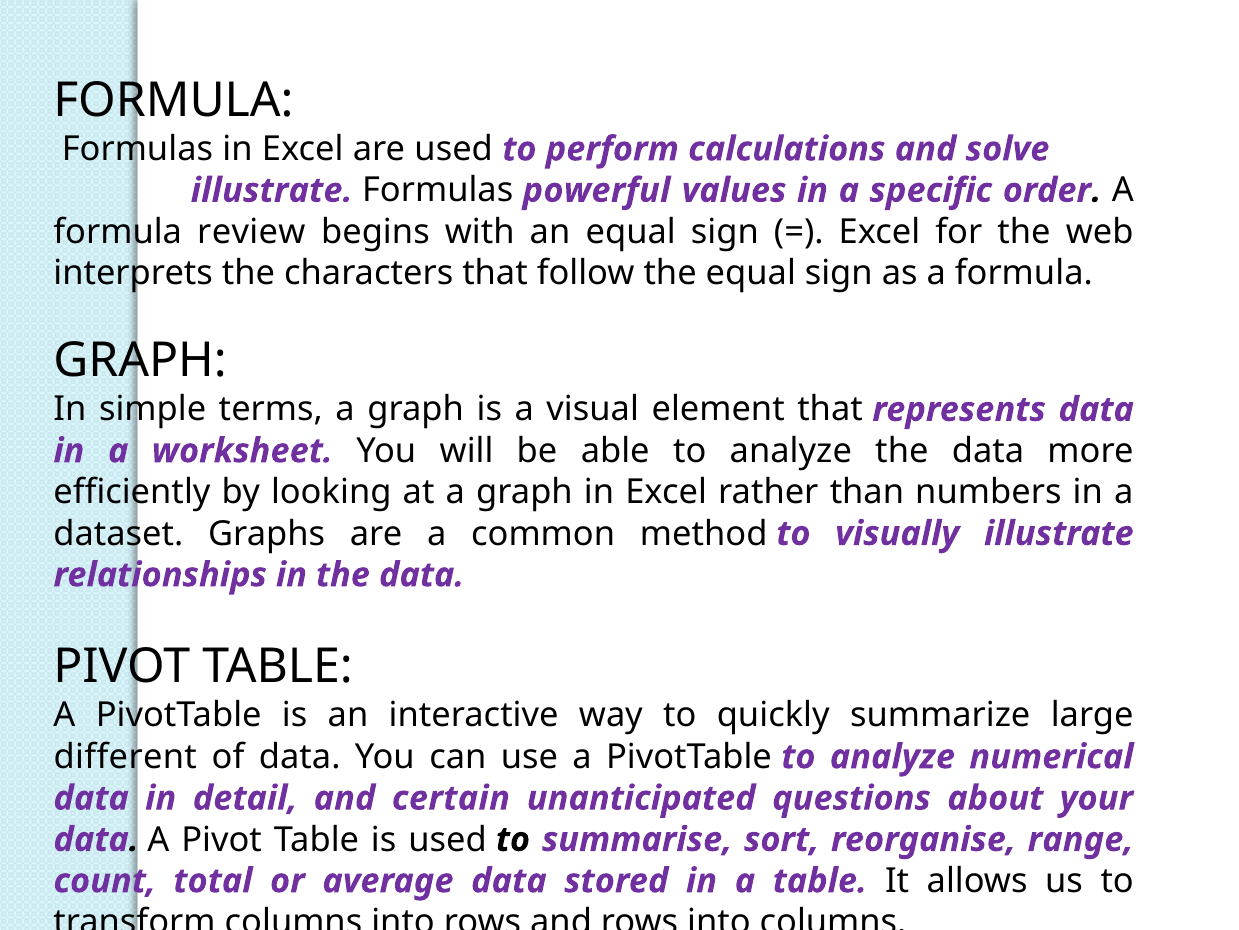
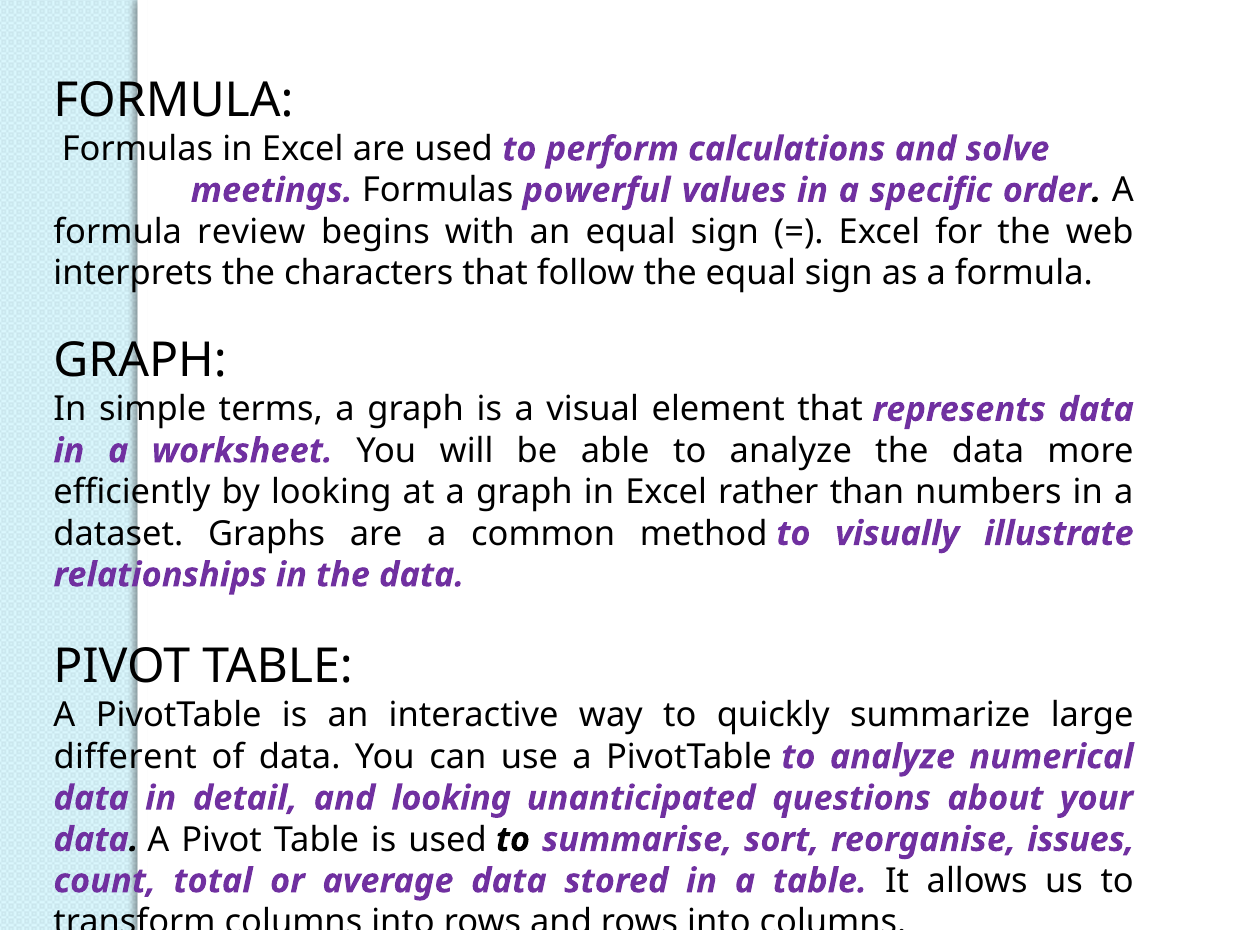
illustrate at (272, 190): illustrate -> meetings
and certain: certain -> looking
range: range -> issues
